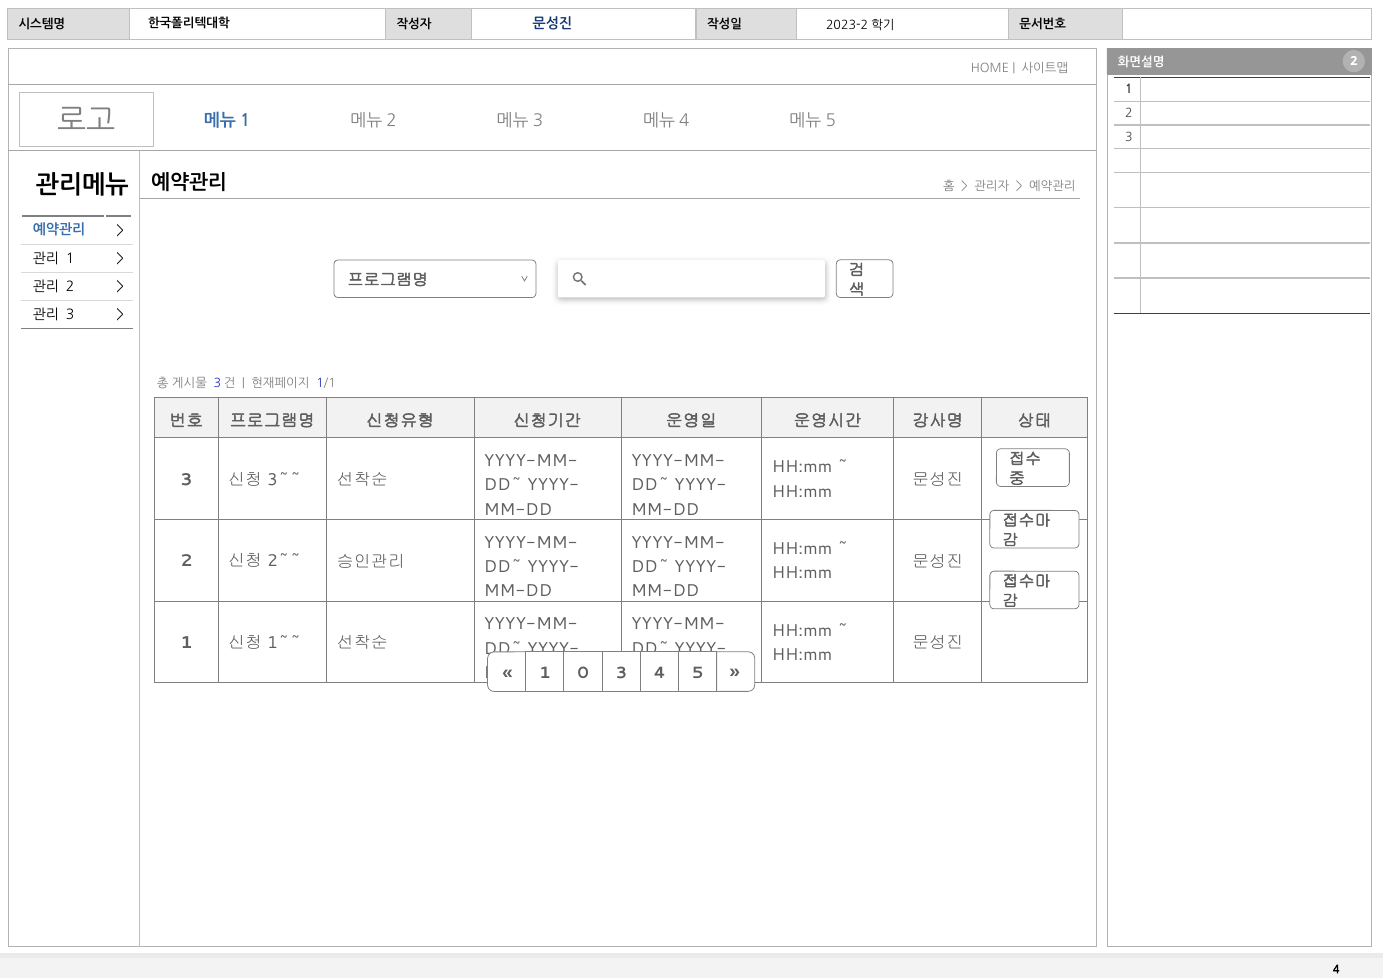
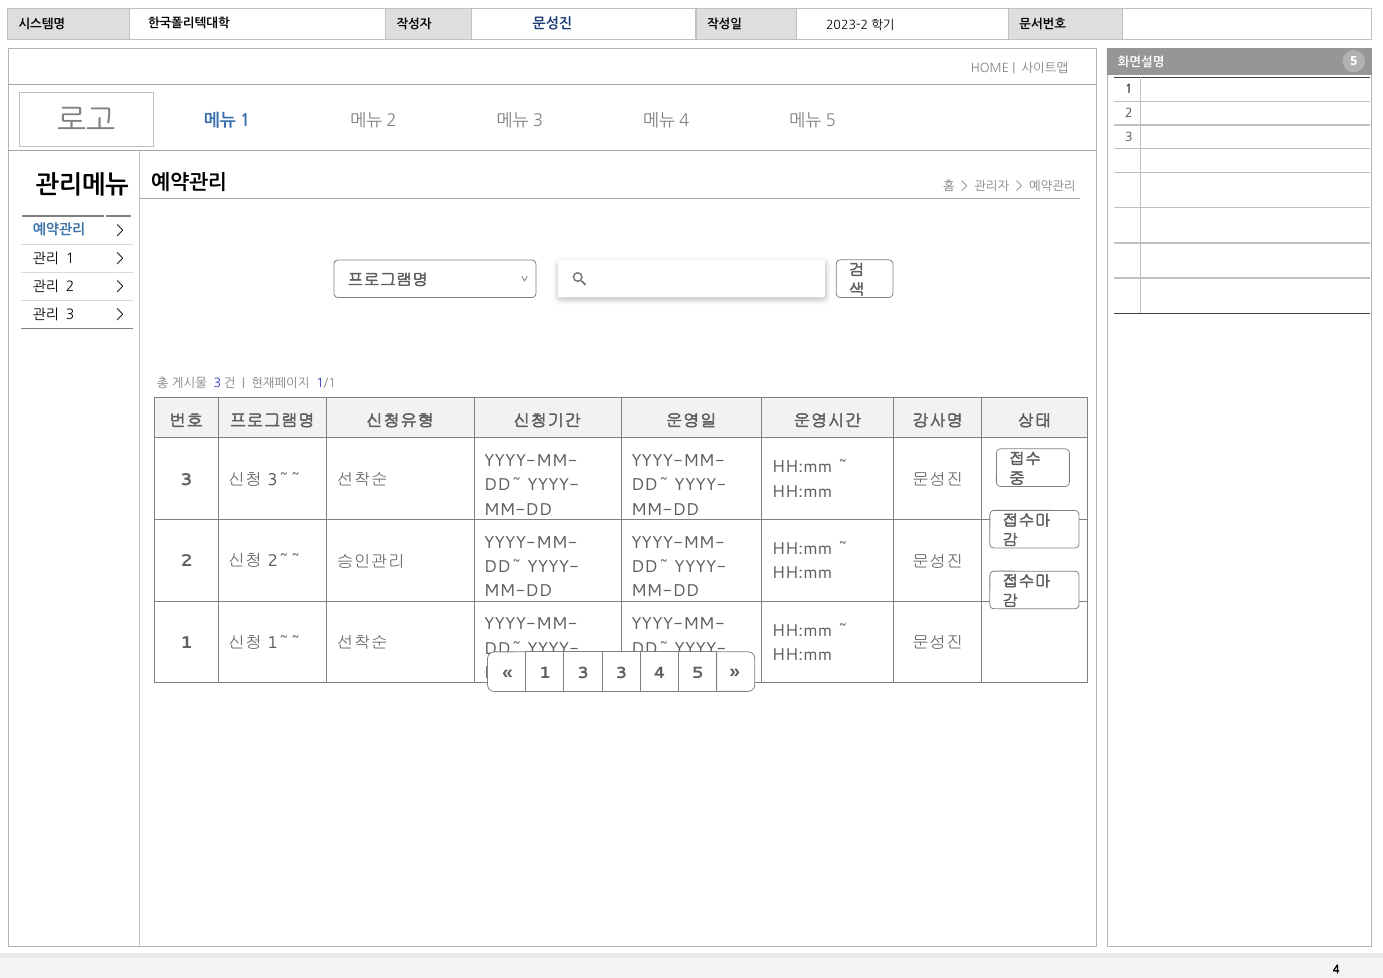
2 at (1354, 61): 2 -> 5
0 at (583, 673): 0 -> 3
